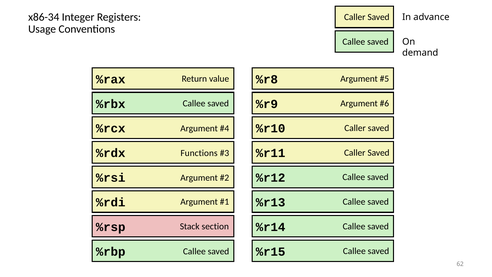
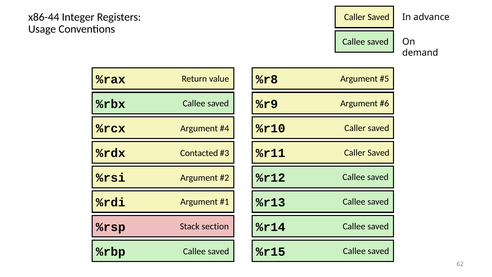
x86-34: x86-34 -> x86-44
Functions: Functions -> Contacted
